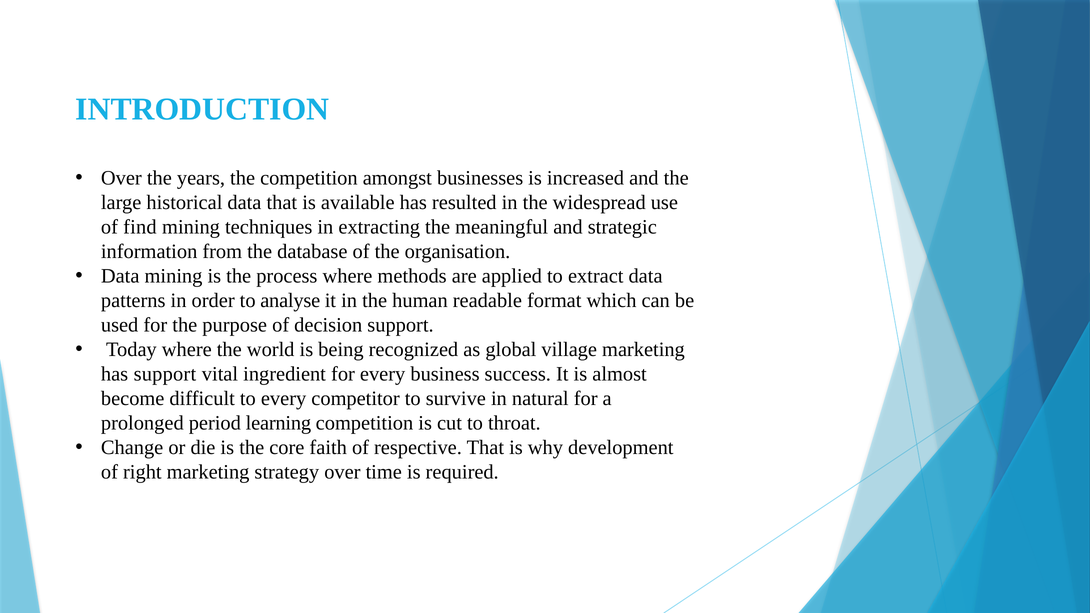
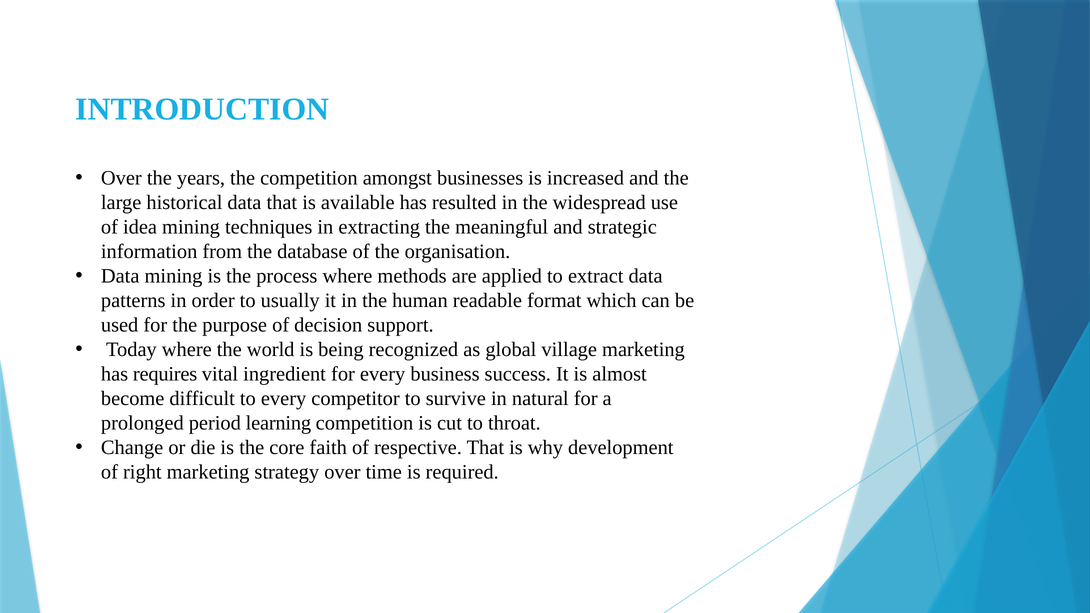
find: find -> idea
analyse: analyse -> usually
has support: support -> requires
